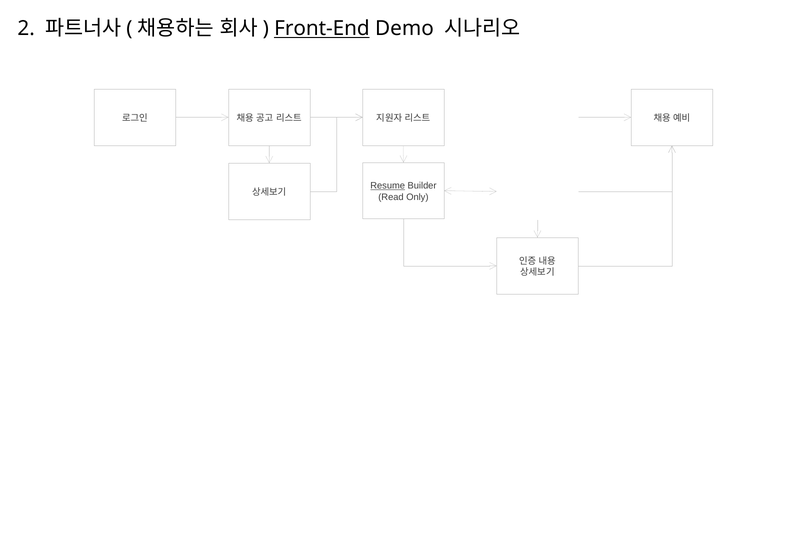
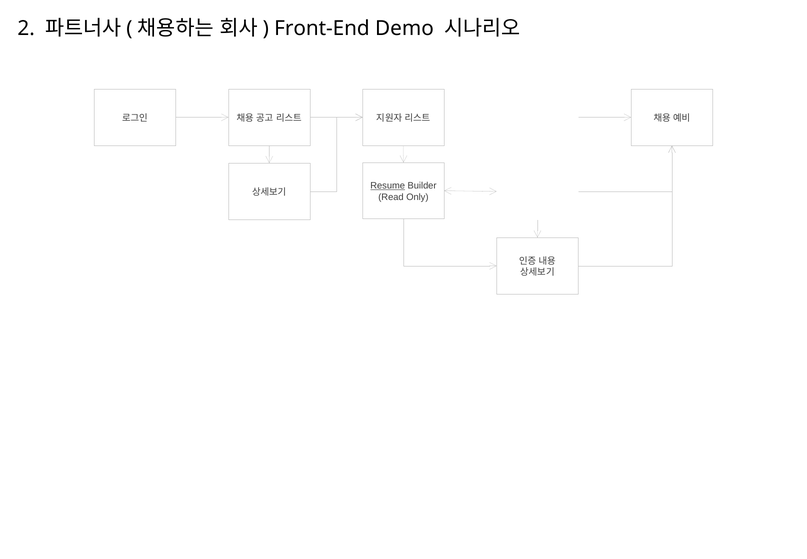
Front-End underline: present -> none
